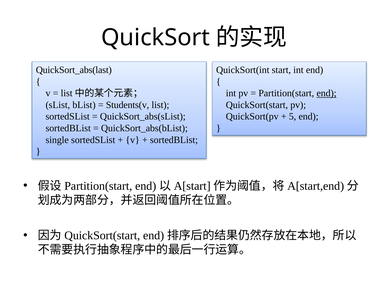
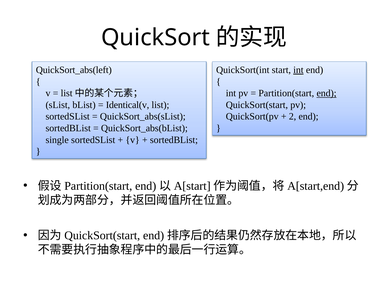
QuickSort_abs(last: QuickSort_abs(last -> QuickSort_abs(left
int at (298, 70) underline: none -> present
Students(v: Students(v -> Identical(v
5: 5 -> 2
